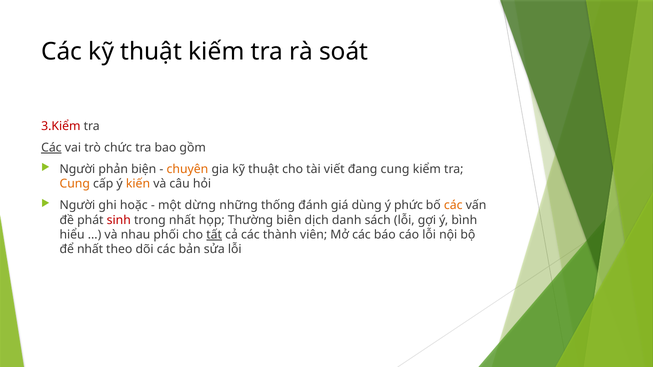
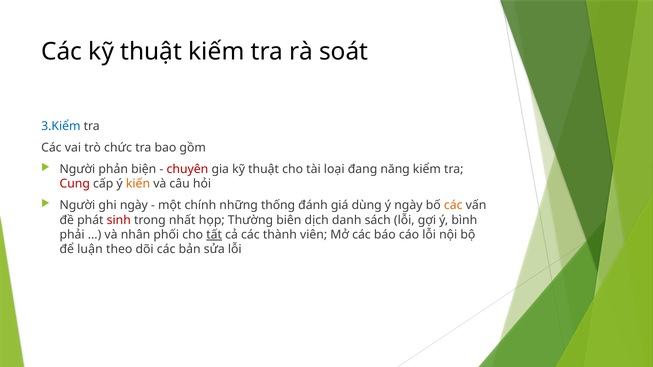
3.Kiểm colour: red -> blue
Các at (51, 148) underline: present -> none
chuyên colour: orange -> red
viết: viết -> loại
đang cung: cung -> năng
Cung at (75, 184) colour: orange -> red
ghi hoặc: hoặc -> ngày
dừng: dừng -> chính
ý phức: phức -> ngày
hiểu: hiểu -> phải
nhau: nhau -> nhân
để nhất: nhất -> luận
